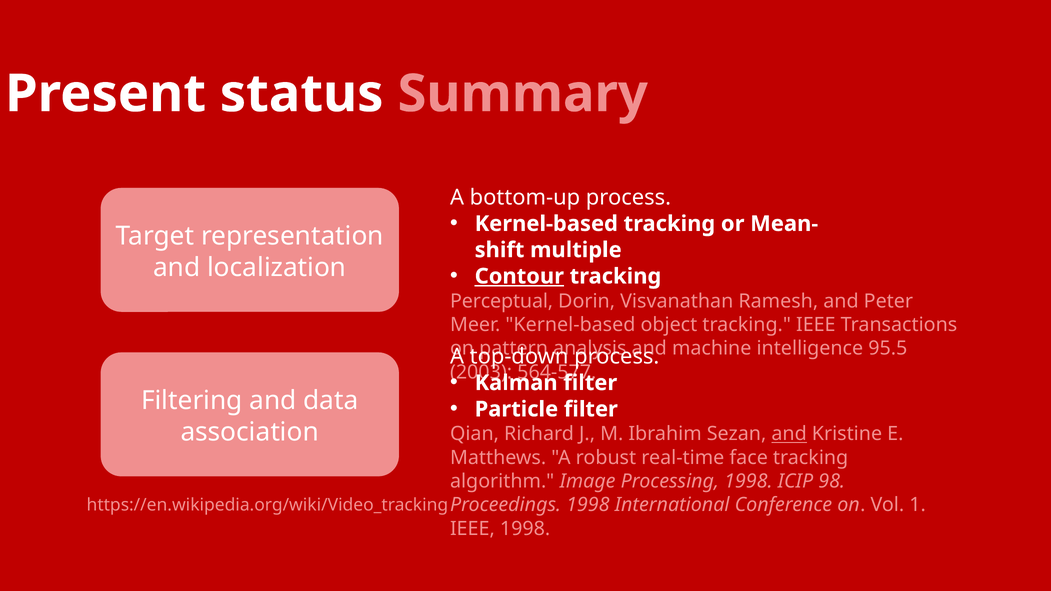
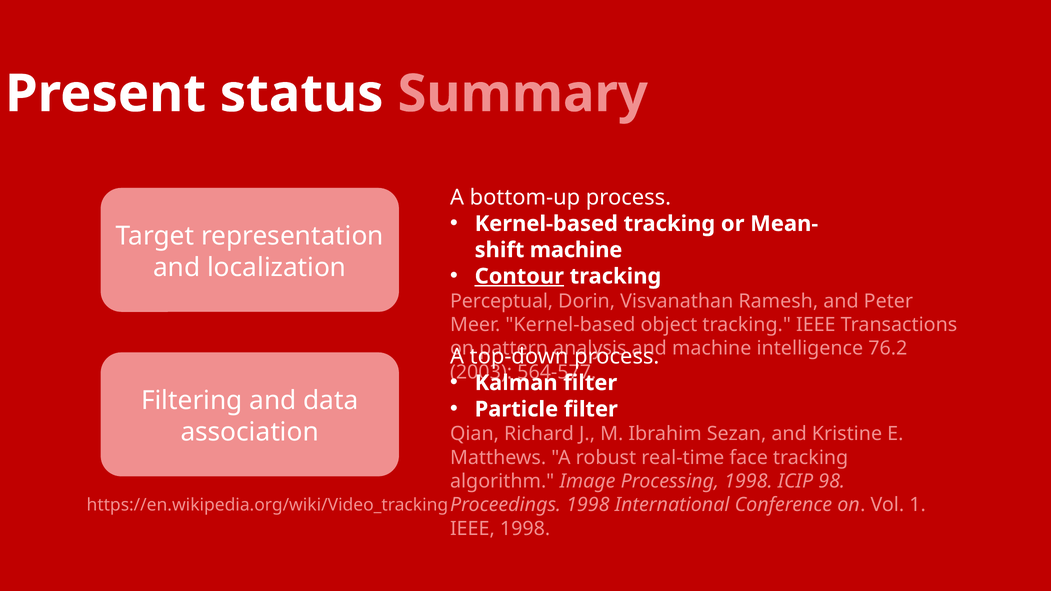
multiple at (576, 250): multiple -> machine
95.5: 95.5 -> 76.2
and at (789, 434) underline: present -> none
